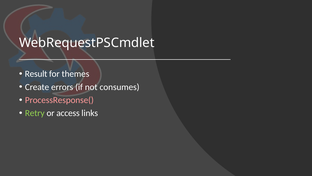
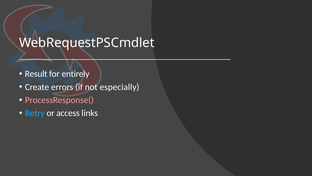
themes: themes -> entirely
consumes: consumes -> especially
Retry colour: light green -> light blue
